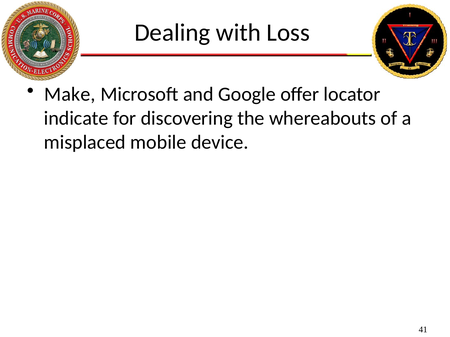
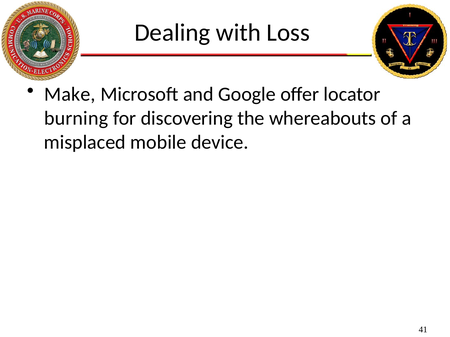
indicate: indicate -> burning
